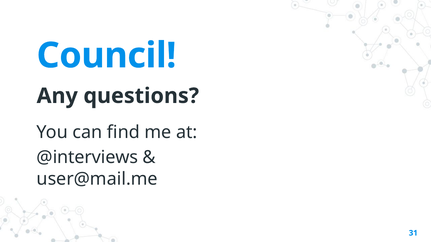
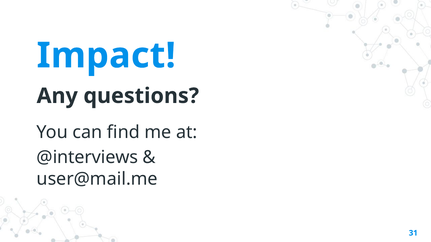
Council: Council -> Impact
